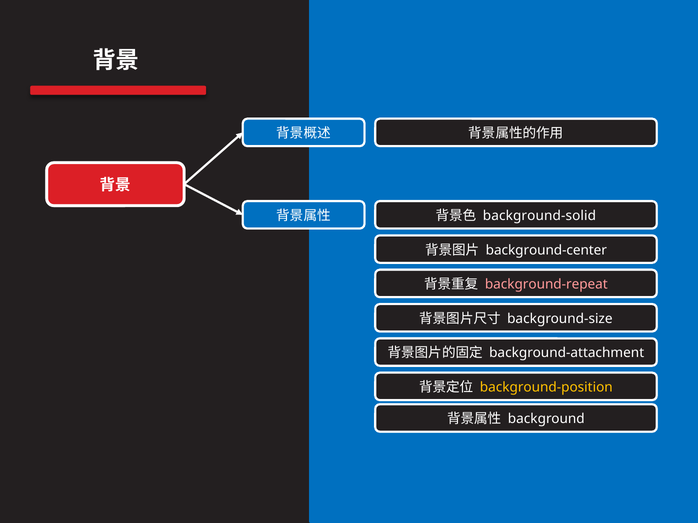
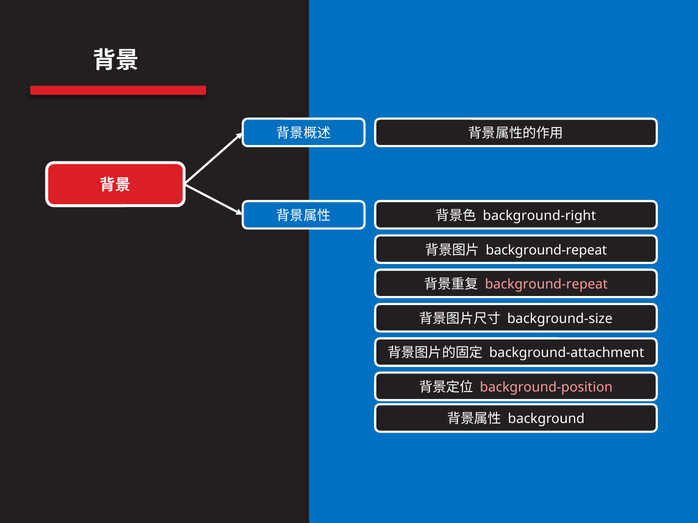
background-solid: background-solid -> background-right
background-center at (546, 250): background-center -> background-repeat
background-position colour: yellow -> pink
